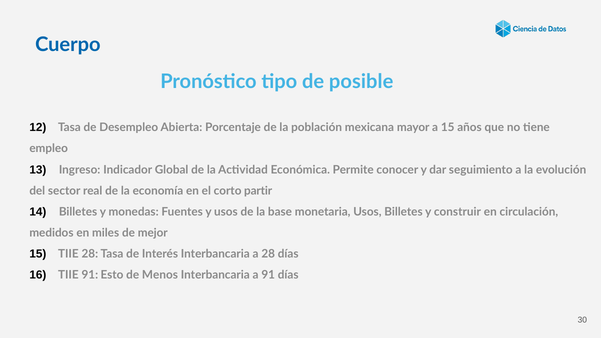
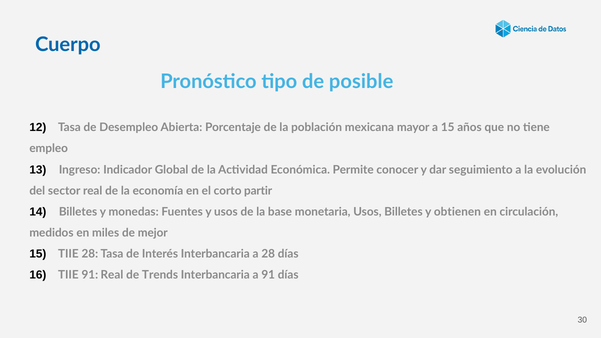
construir: construir -> obtienen
91 Esto: Esto -> Real
Menos: Menos -> Trends
